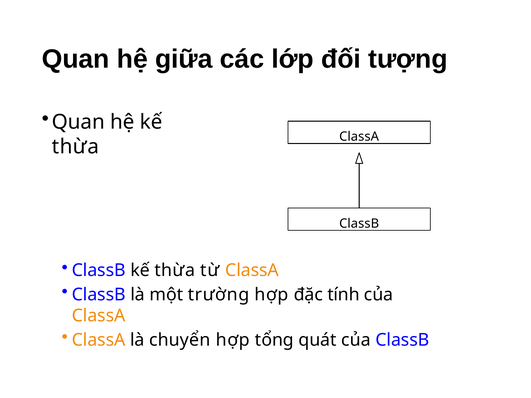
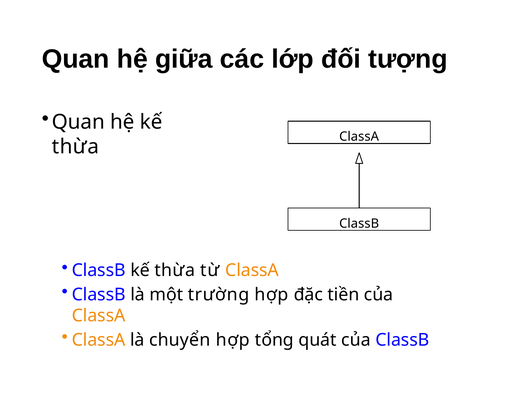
tính: tính -> tiền
